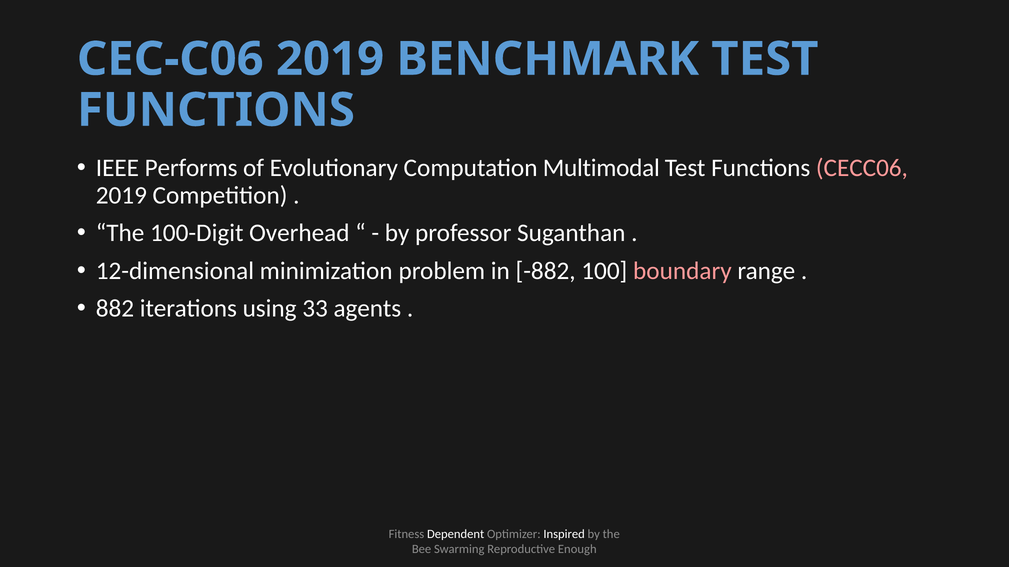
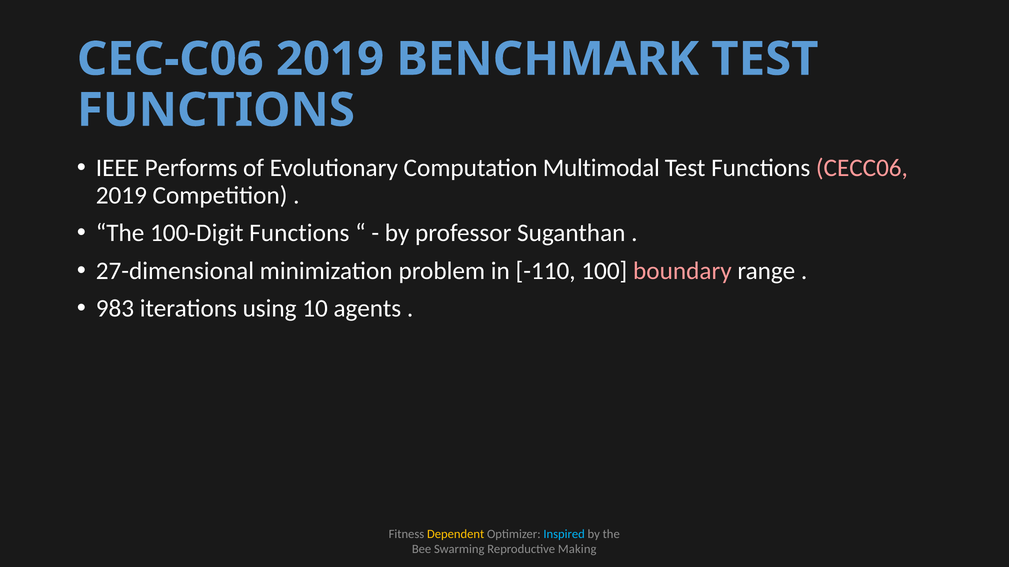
100-Digit Overhead: Overhead -> Functions
12-dimensional: 12-dimensional -> 27-dimensional
-882: -882 -> -110
882: 882 -> 983
33: 33 -> 10
Dependent colour: white -> yellow
Inspired colour: white -> light blue
Enough: Enough -> Making
